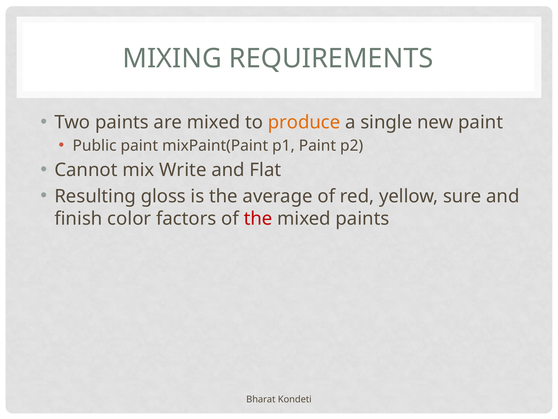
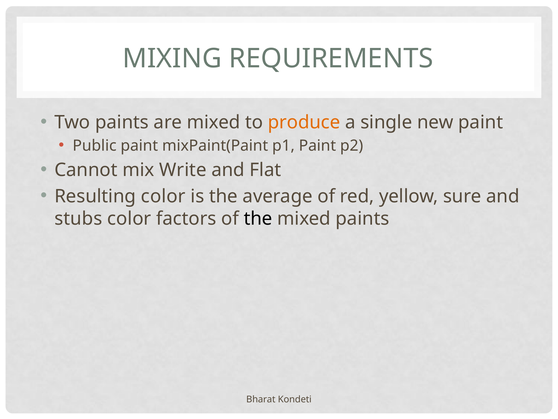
Resulting gloss: gloss -> color
finish: finish -> stubs
the at (258, 218) colour: red -> black
